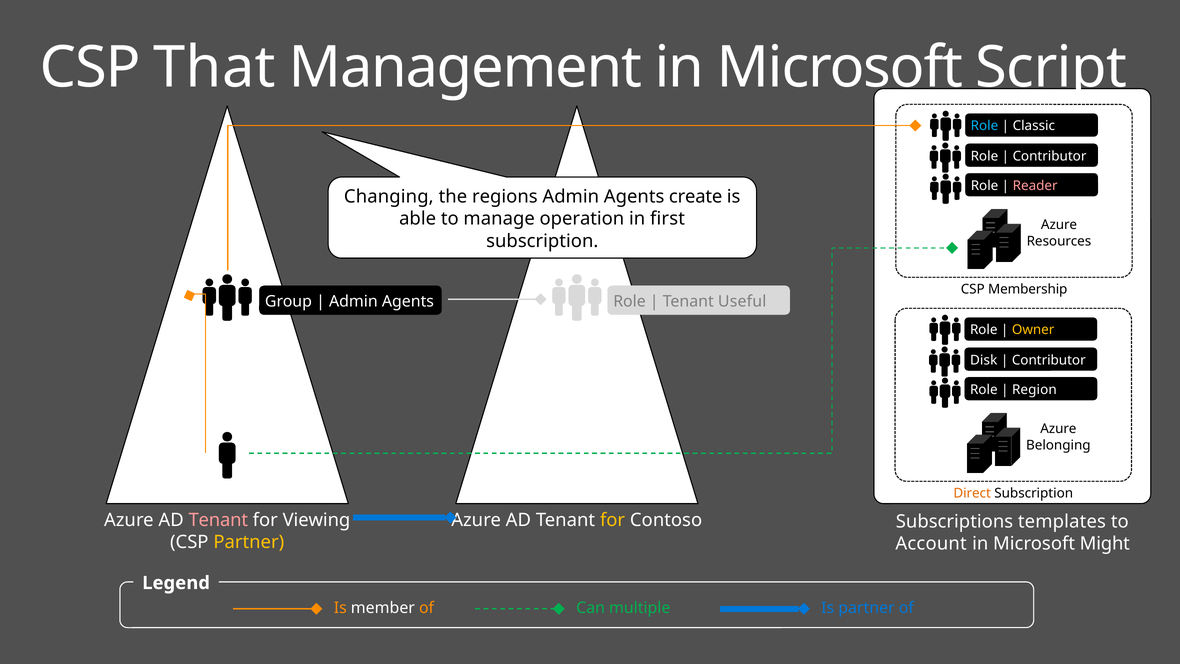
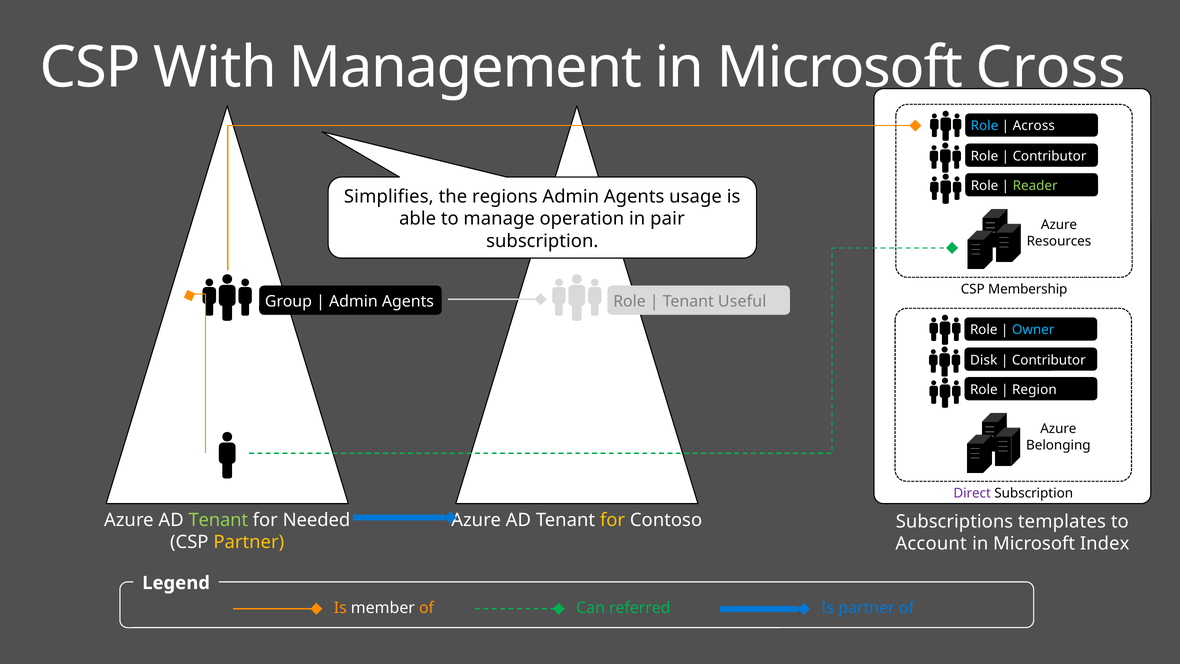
That: That -> With
Script: Script -> Cross
Classic: Classic -> Across
Reader colour: pink -> light green
Changing: Changing -> Simplifies
create: create -> usage
first: first -> pair
Owner colour: yellow -> light blue
Direct colour: orange -> purple
Tenant at (218, 520) colour: pink -> light green
Viewing: Viewing -> Needed
Might: Might -> Index
multiple: multiple -> referred
